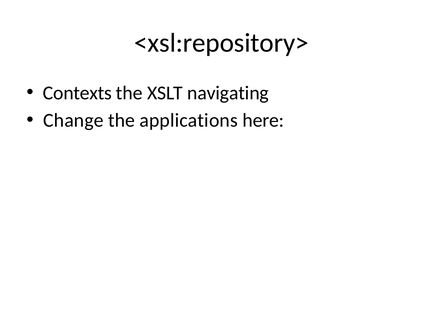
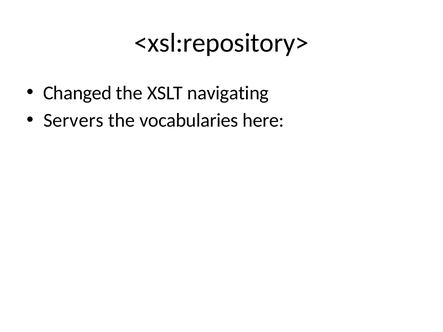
Contexts: Contexts -> Changed
Change: Change -> Servers
applications: applications -> vocabularies
